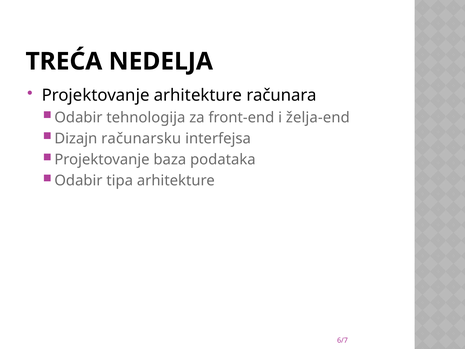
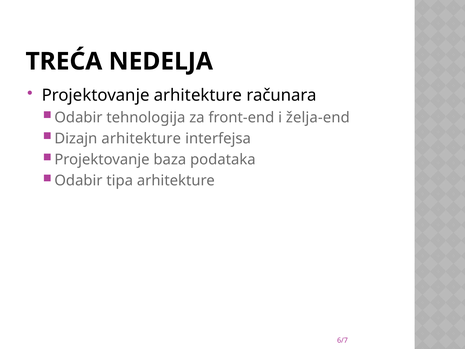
Dizajn računarsku: računarsku -> arhitekture
